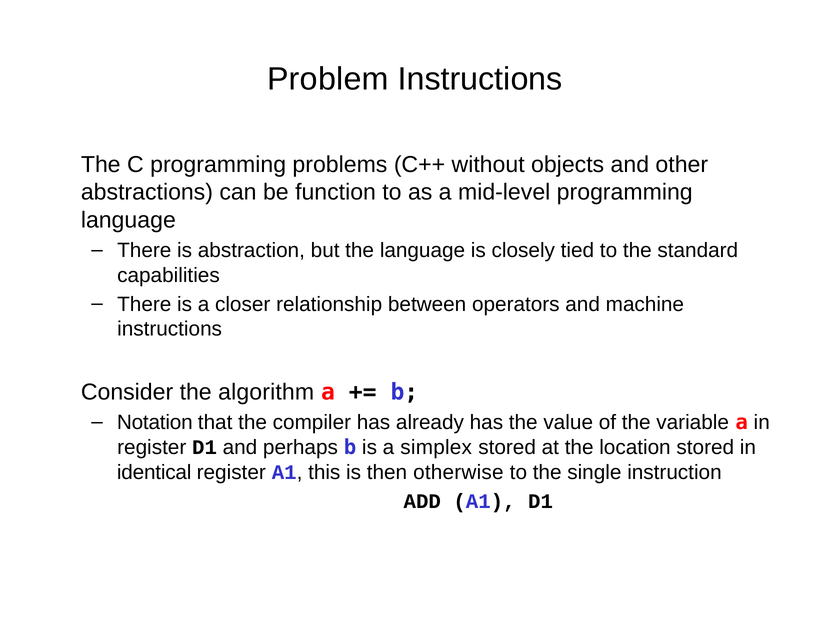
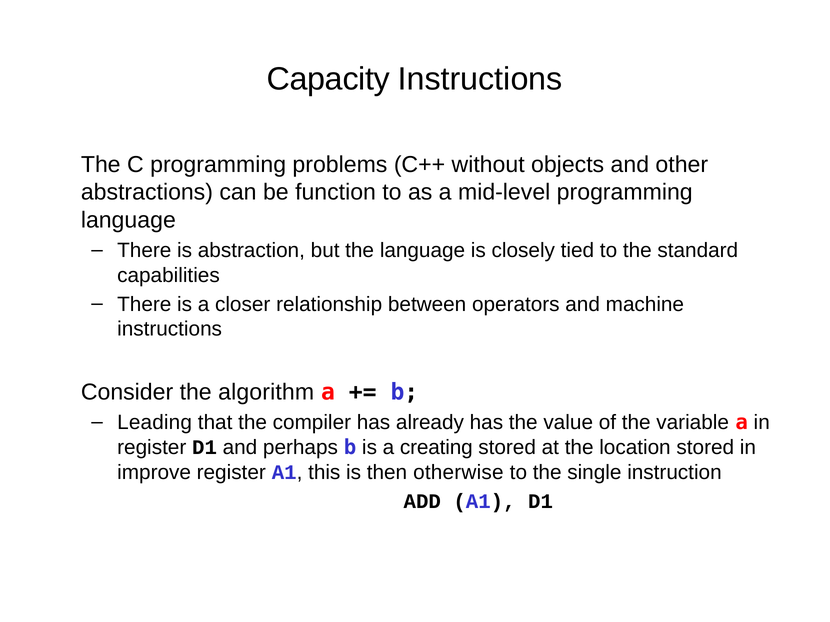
Problem: Problem -> Capacity
Notation: Notation -> Leading
simplex: simplex -> creating
identical: identical -> improve
